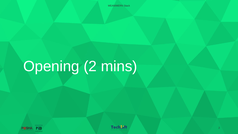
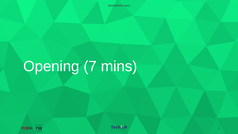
Opening 2: 2 -> 7
